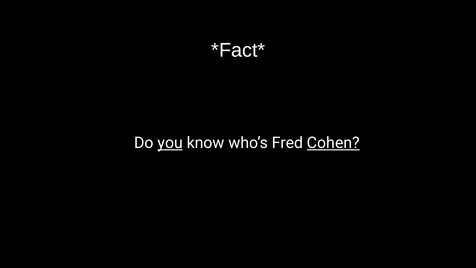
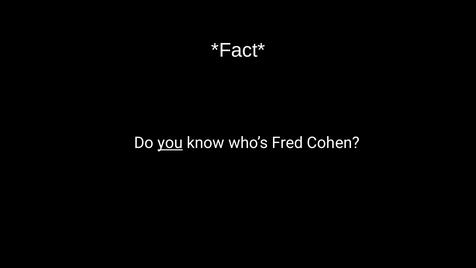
Cohen underline: present -> none
